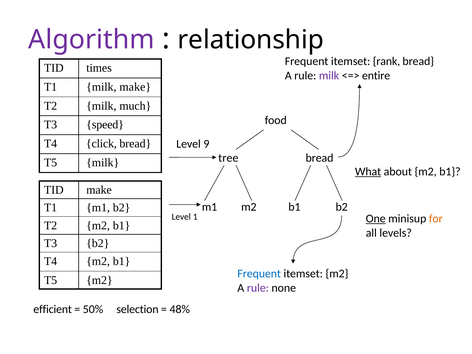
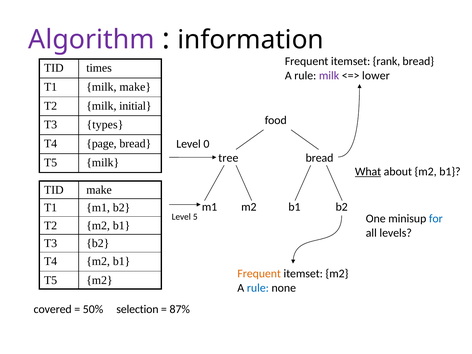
relationship: relationship -> information
entire: entire -> lower
much: much -> initial
speed: speed -> types
click: click -> page
9: 9 -> 0
1: 1 -> 5
One underline: present -> none
for colour: orange -> blue
Frequent at (259, 274) colour: blue -> orange
rule at (258, 288) colour: purple -> blue
efficient: efficient -> covered
48%: 48% -> 87%
